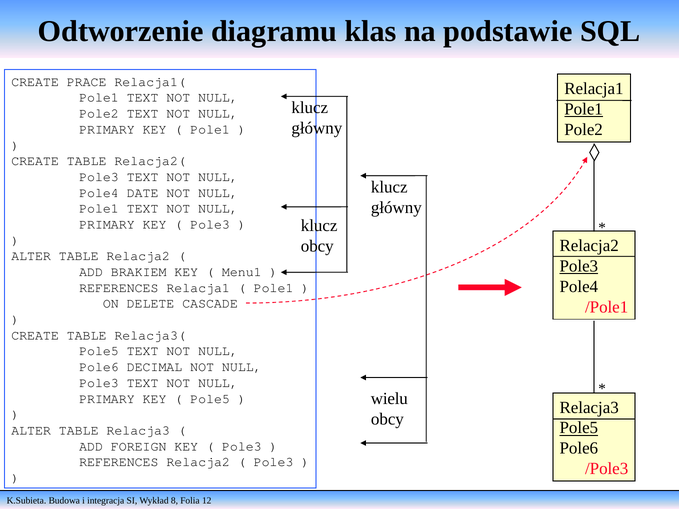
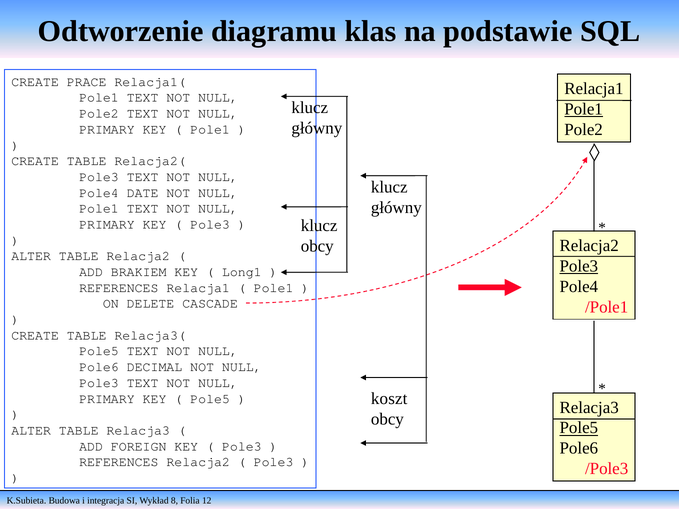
Menu1: Menu1 -> Long1
wielu: wielu -> koszt
